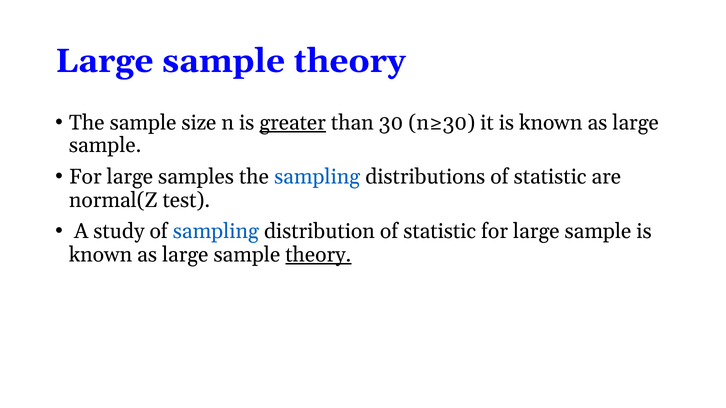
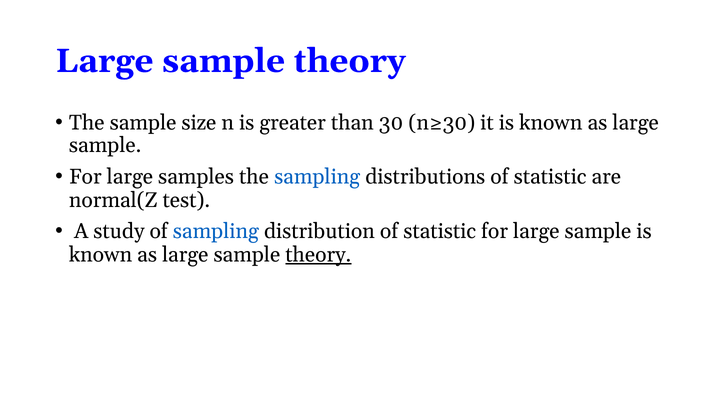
greater underline: present -> none
